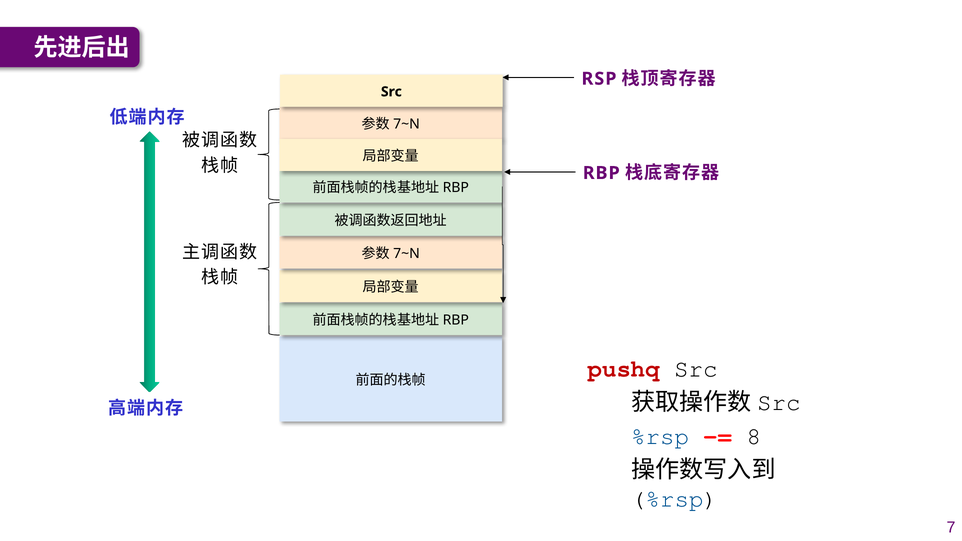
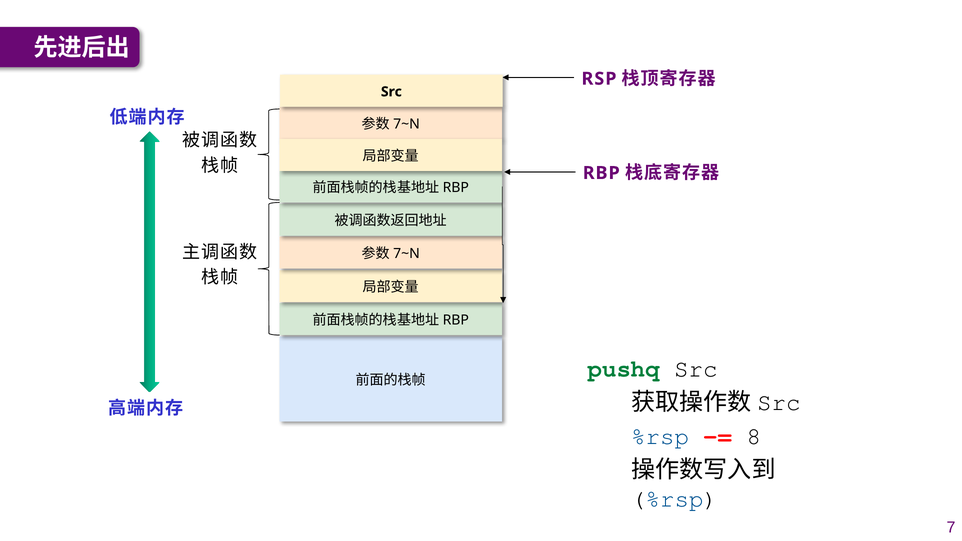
pushq colour: red -> green
